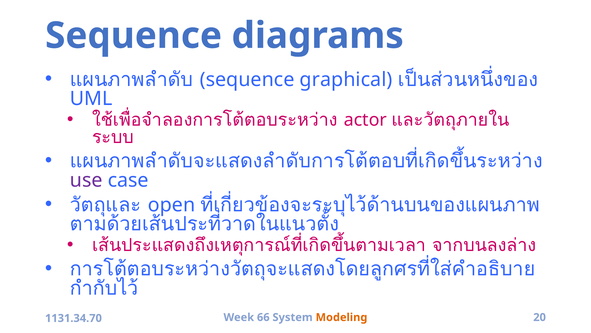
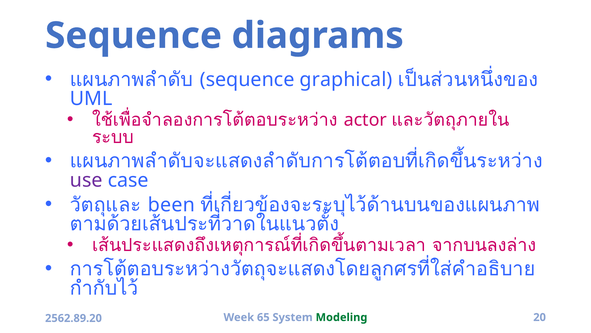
open: open -> been
66: 66 -> 65
Modeling colour: orange -> green
1131.34.70: 1131.34.70 -> 2562.89.20
